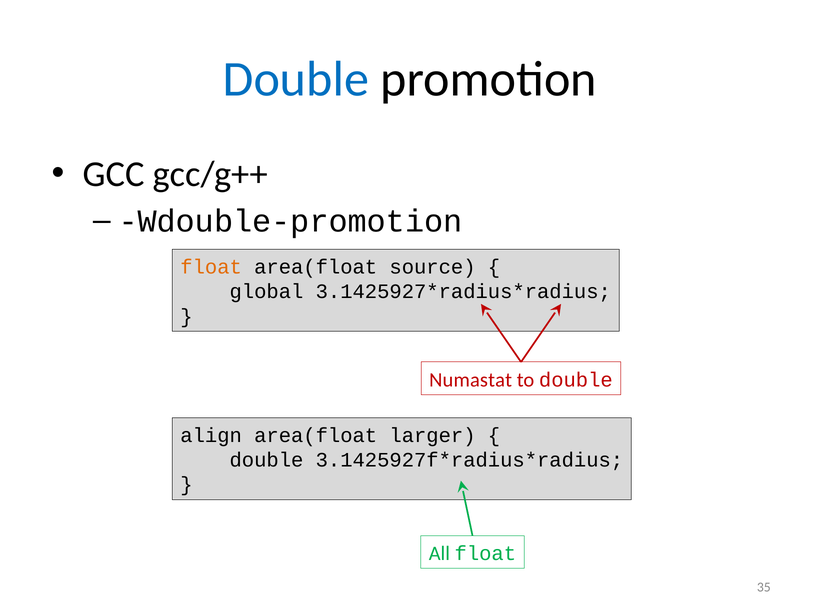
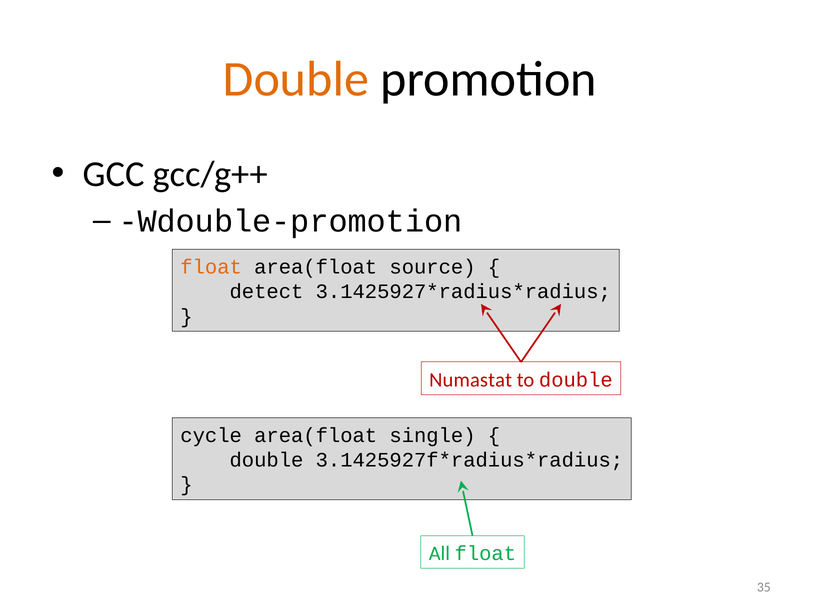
Double at (296, 79) colour: blue -> orange
global: global -> detect
align: align -> cycle
larger: larger -> single
